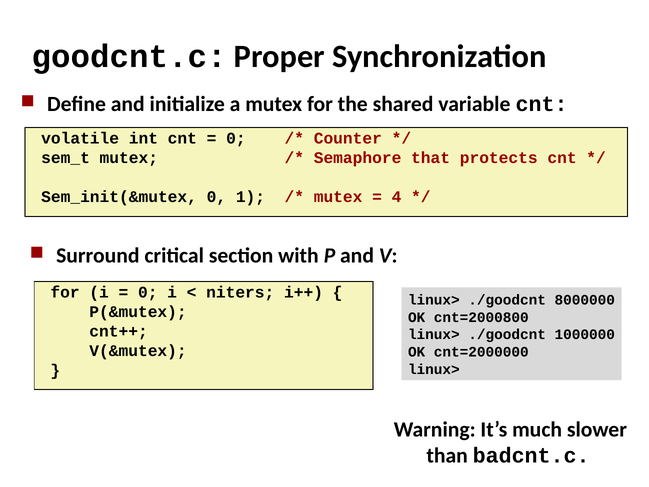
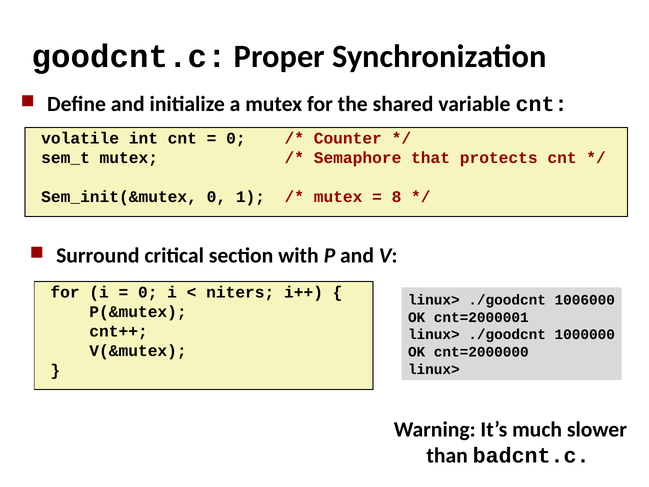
4: 4 -> 8
8000000: 8000000 -> 1006000
cnt=2000800: cnt=2000800 -> cnt=2000001
